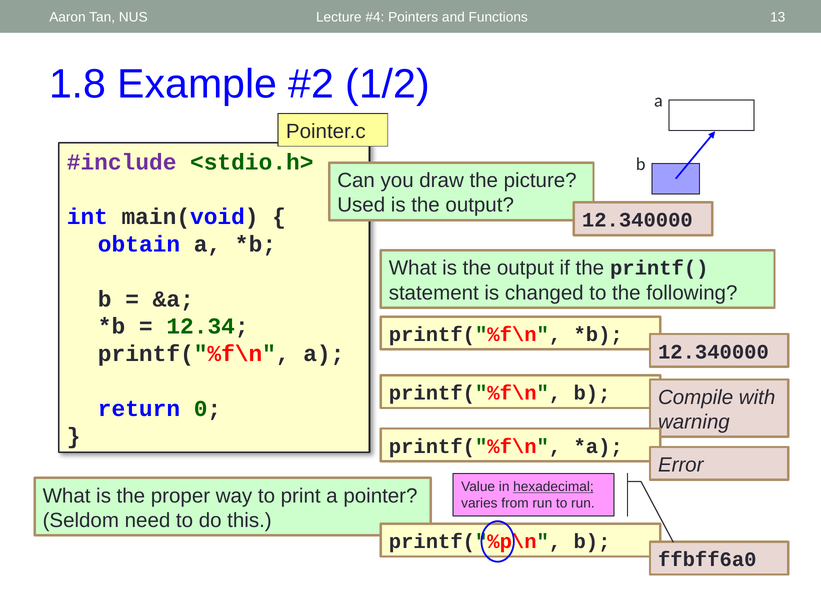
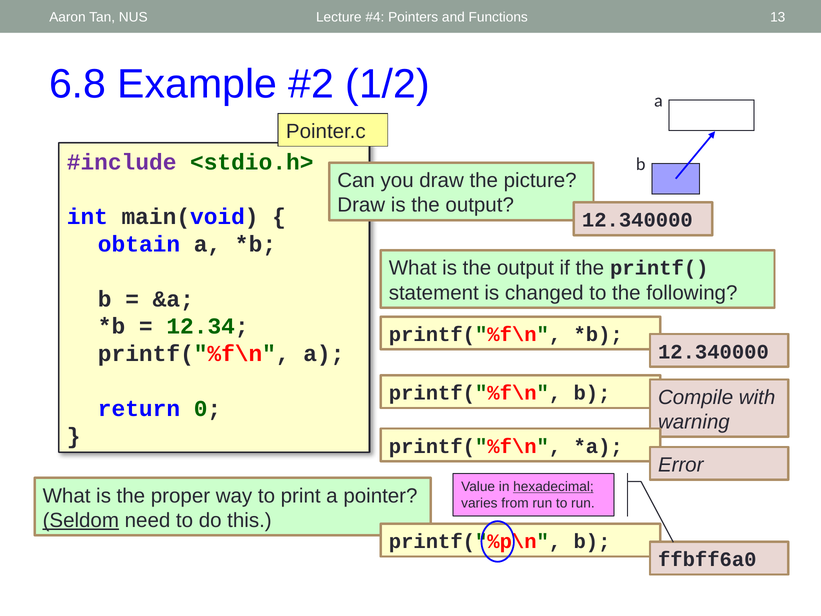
1.8: 1.8 -> 6.8
Used at (361, 205): Used -> Draw
Seldom underline: none -> present
